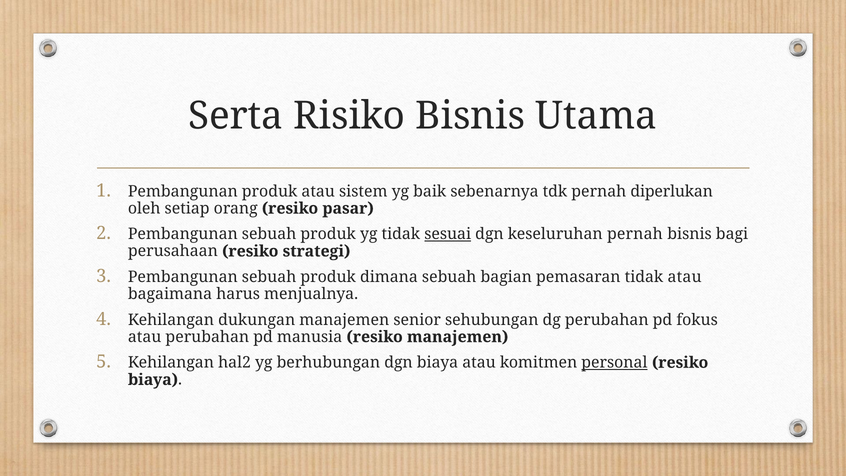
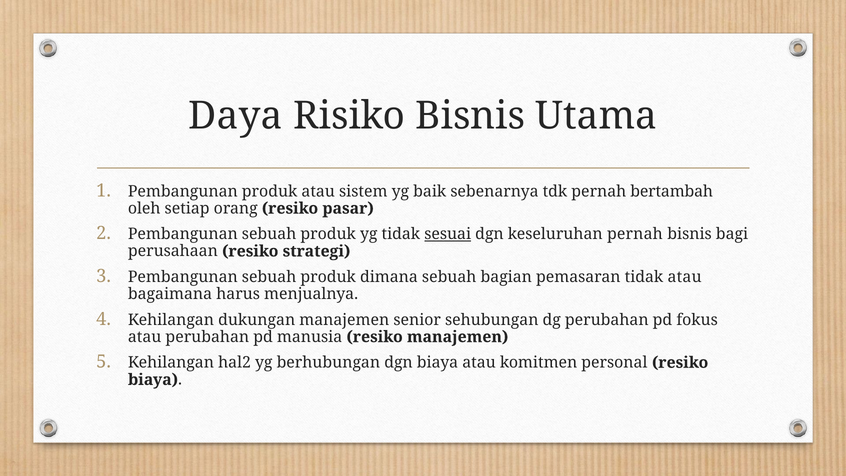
Serta: Serta -> Daya
diperlukan: diperlukan -> bertambah
personal underline: present -> none
